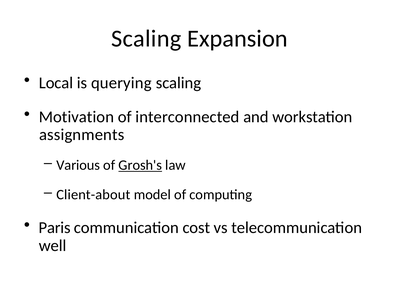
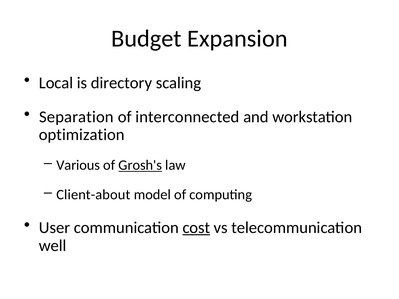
Scaling at (146, 39): Scaling -> Budget
querying: querying -> directory
Motivation: Motivation -> Separation
assignments: assignments -> optimization
Paris: Paris -> User
cost underline: none -> present
